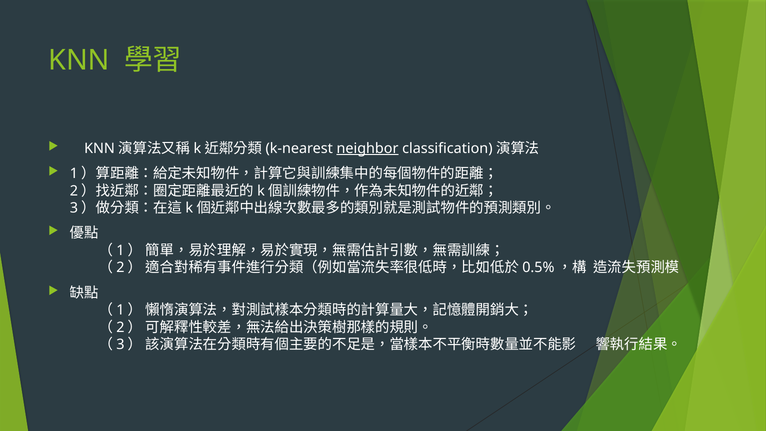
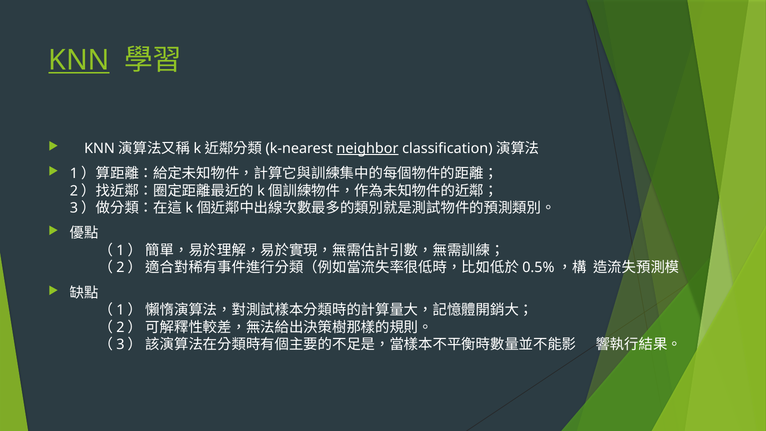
KNN underline: none -> present
